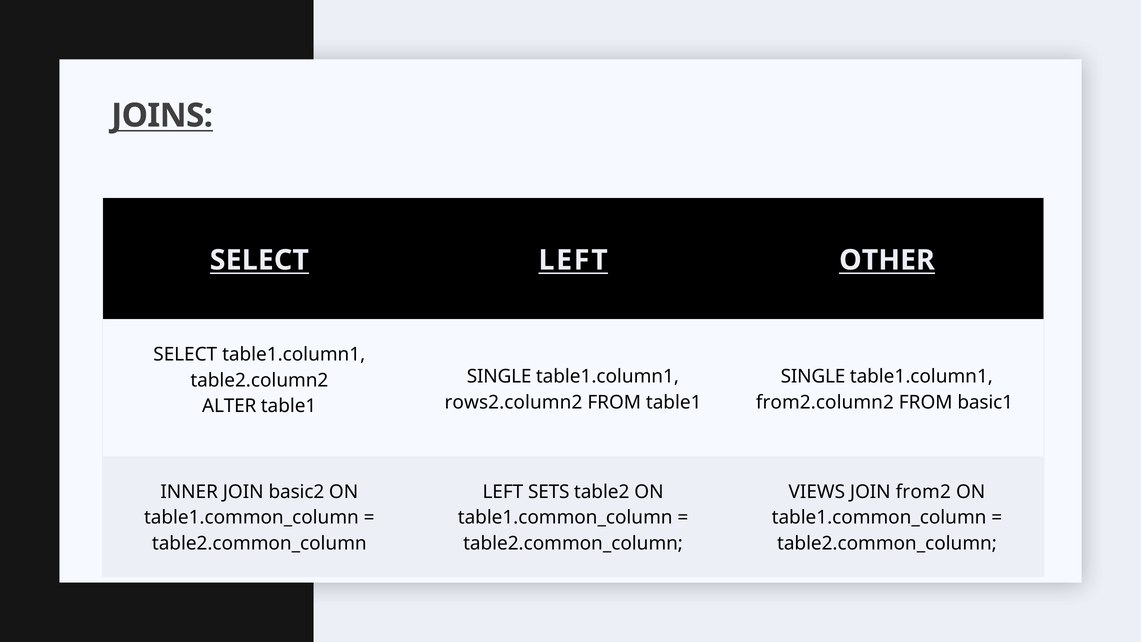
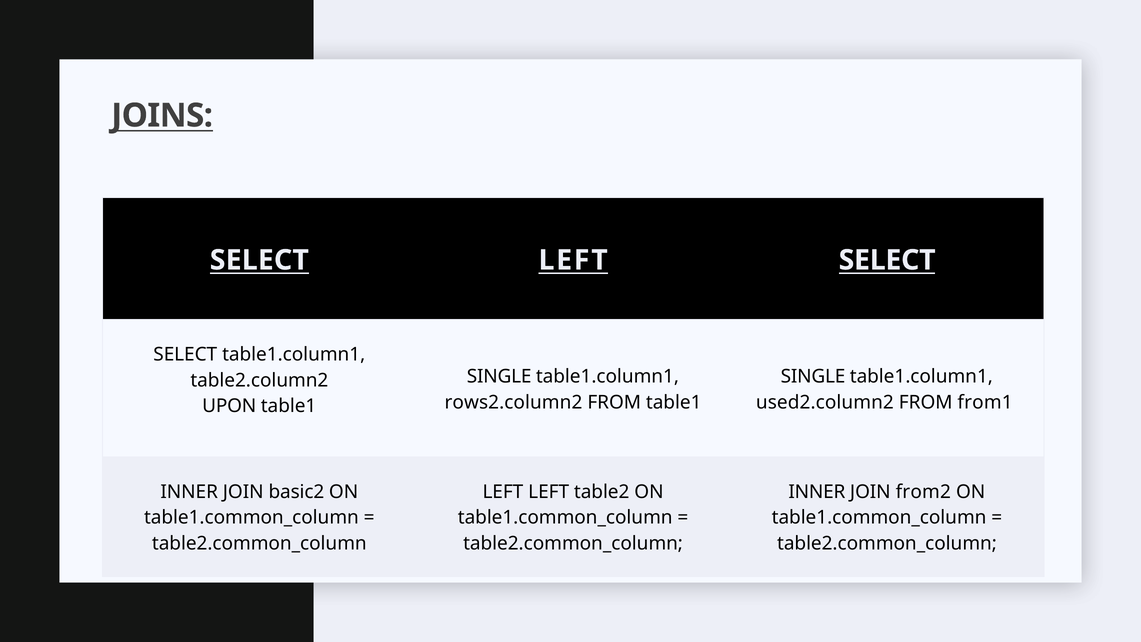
LEFT OTHER: OTHER -> SELECT
from2.column2: from2.column2 -> used2.column2
basic1: basic1 -> from1
ALTER: ALTER -> UPON
LEFT SETS: SETS -> LEFT
VIEWS at (817, 492): VIEWS -> INNER
